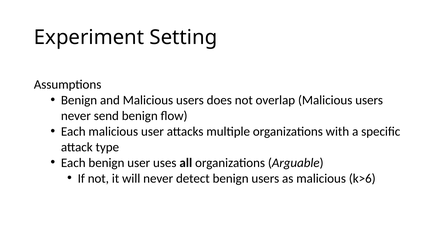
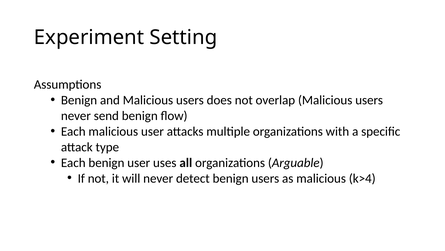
k>6: k>6 -> k>4
